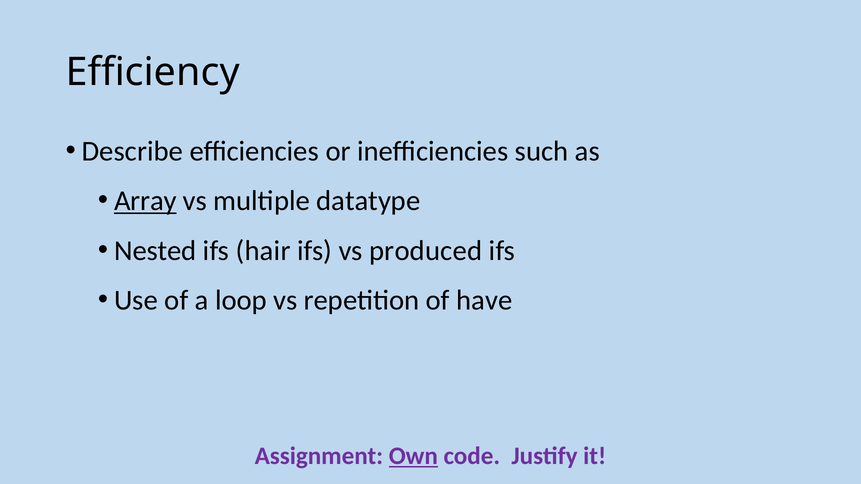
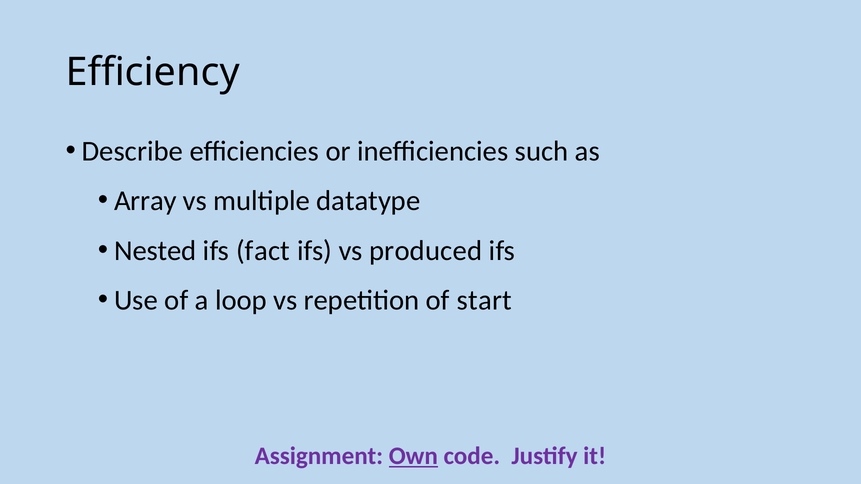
Array underline: present -> none
hair: hair -> fact
have: have -> start
